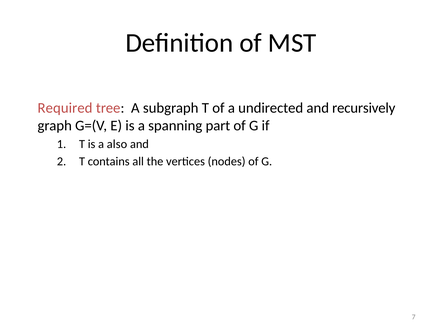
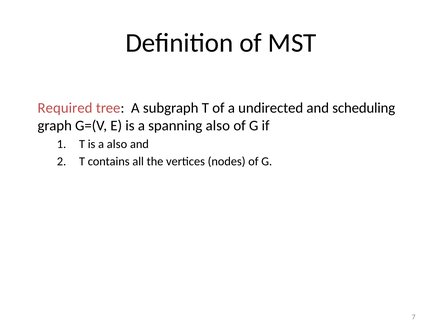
recursively: recursively -> scheduling
spanning part: part -> also
